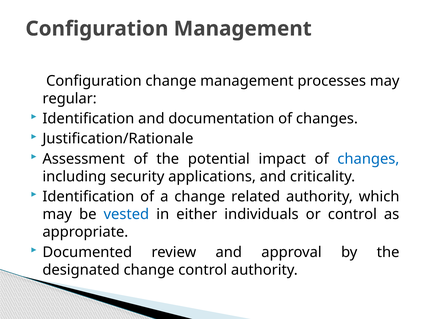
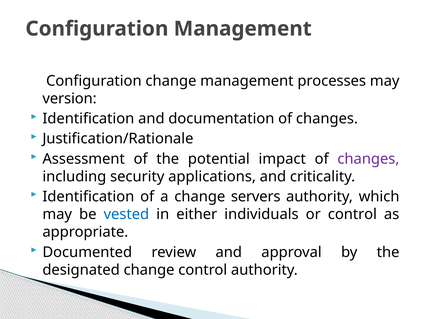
regular: regular -> version
changes at (368, 159) colour: blue -> purple
related: related -> servers
